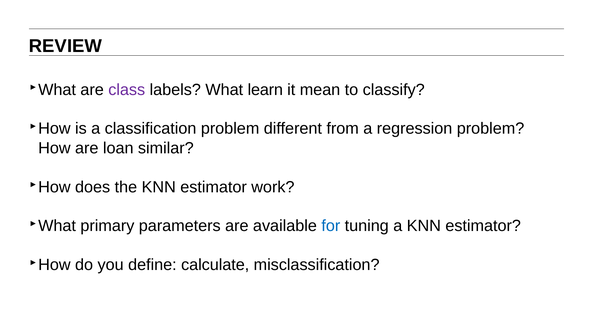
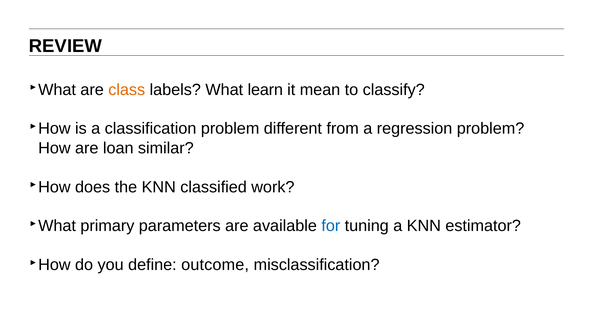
class colour: purple -> orange
the KNN estimator: estimator -> classified
calculate: calculate -> outcome
